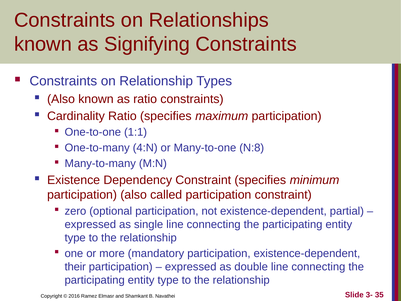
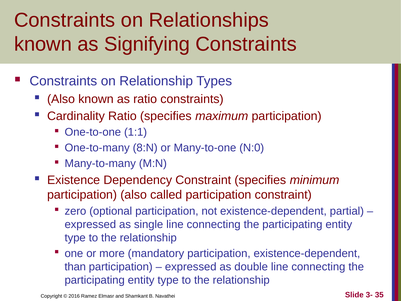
4:N: 4:N -> 8:N
N:8: N:8 -> N:0
their: their -> than
